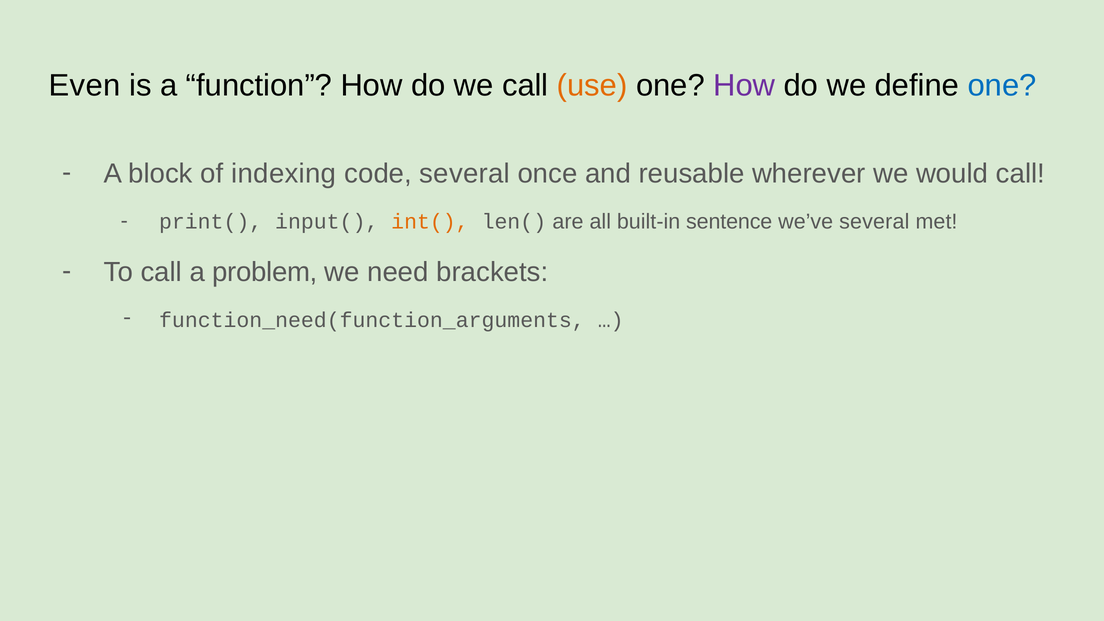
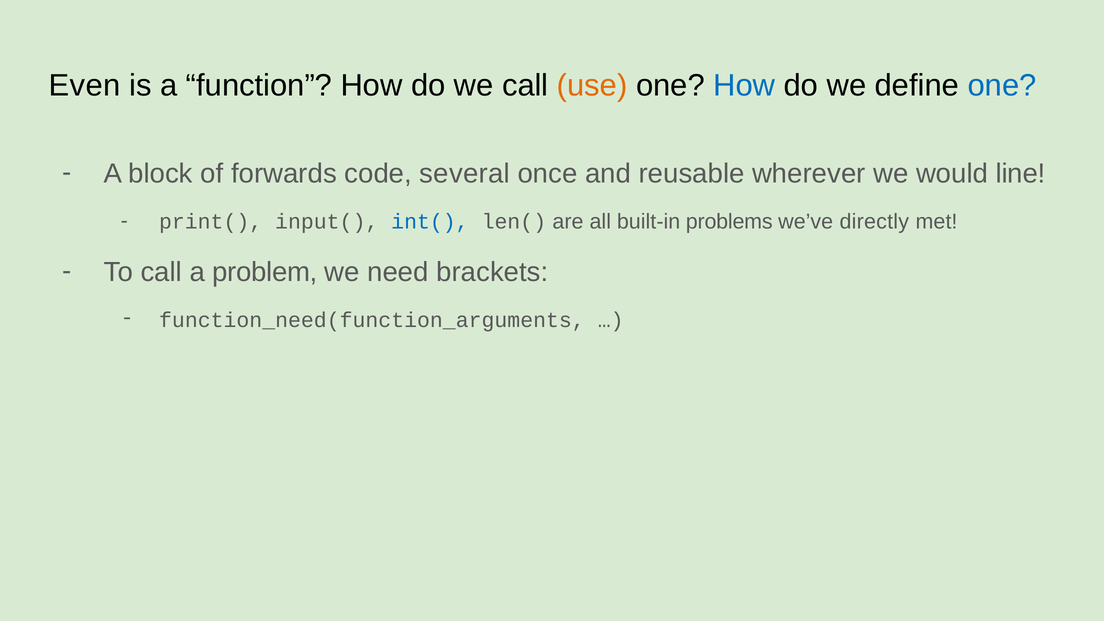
How at (744, 86) colour: purple -> blue
indexing: indexing -> forwards
would call: call -> line
int( colour: orange -> blue
sentence: sentence -> problems
we’ve several: several -> directly
